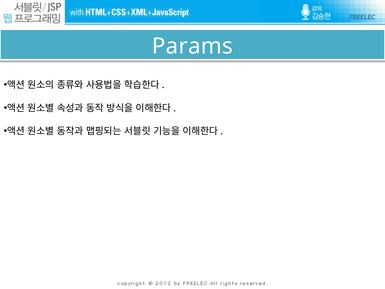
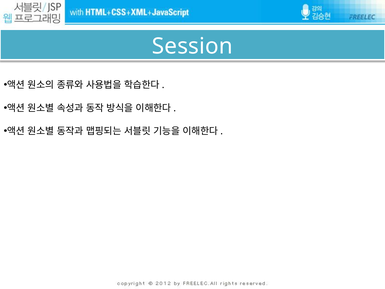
Params: Params -> Session
